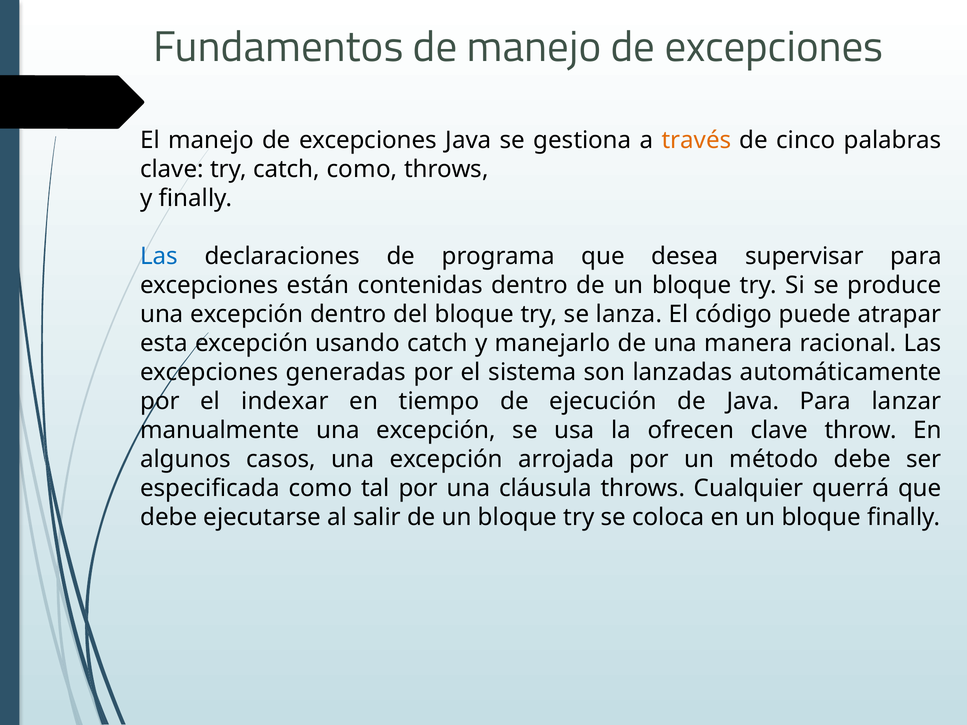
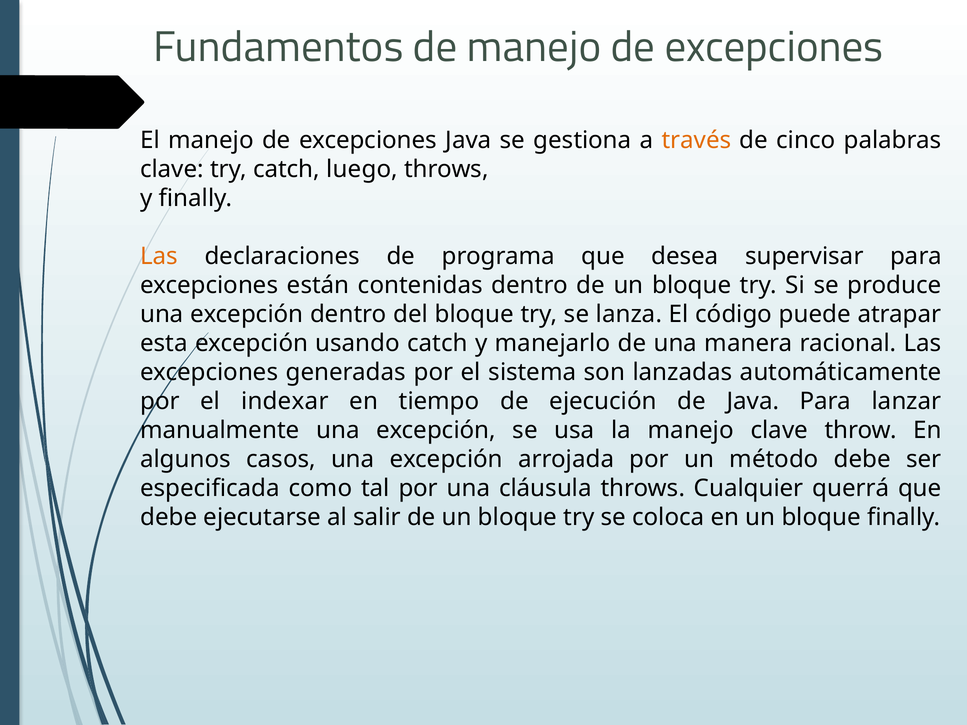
catch como: como -> luego
Las at (159, 256) colour: blue -> orange
la ofrecen: ofrecen -> manejo
